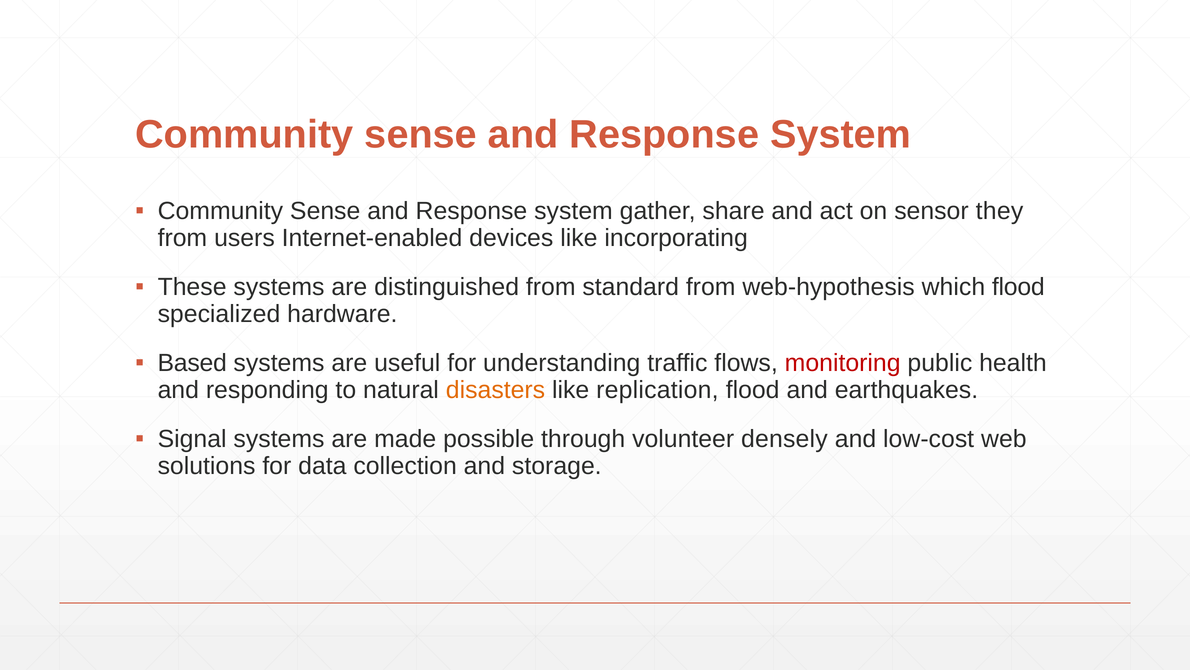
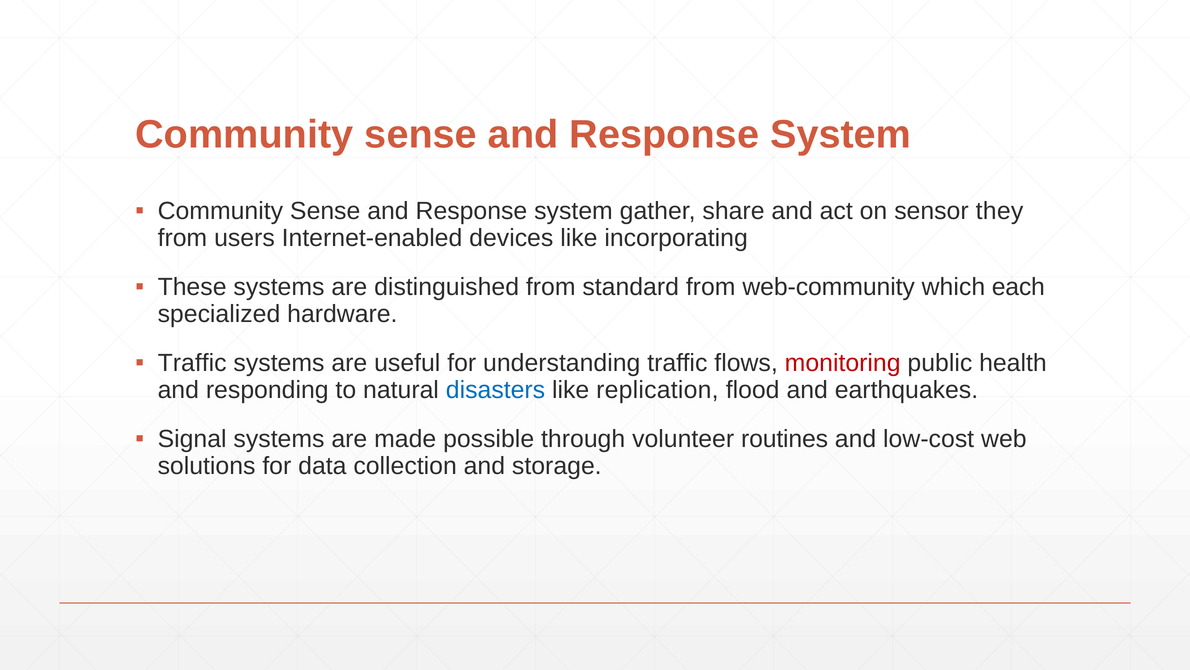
web-hypothesis: web-hypothesis -> web-community
which flood: flood -> each
Based at (192, 363): Based -> Traffic
disasters colour: orange -> blue
densely: densely -> routines
